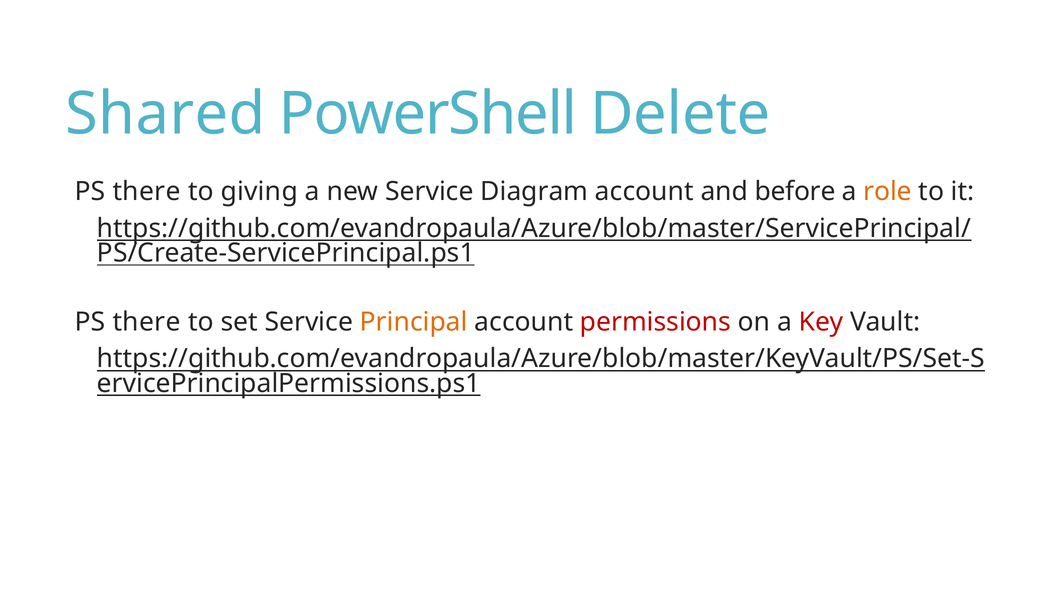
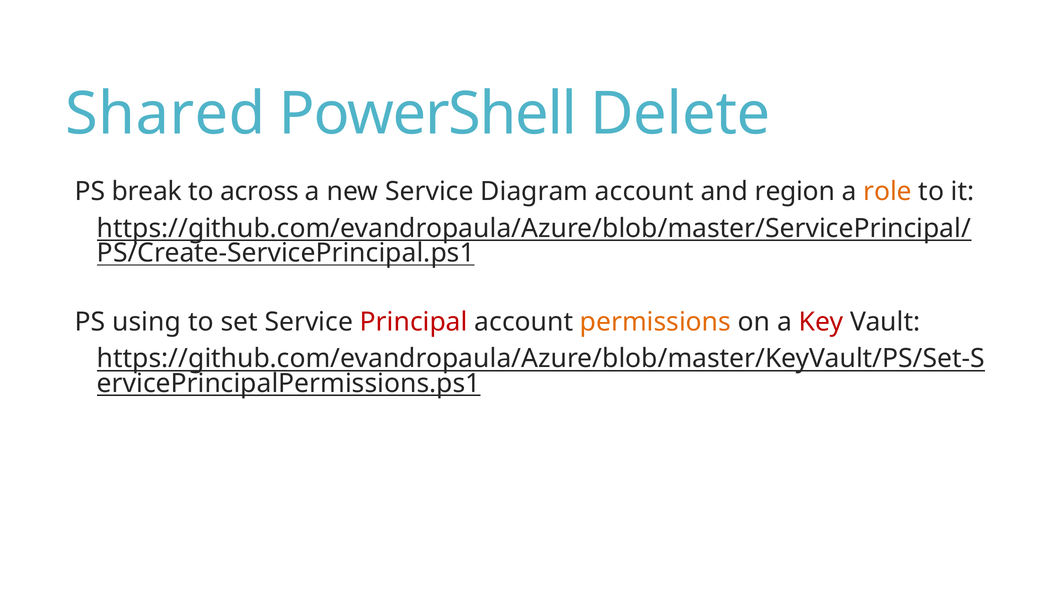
there at (147, 192): there -> break
giving: giving -> across
before: before -> region
there at (147, 322): there -> using
Principal colour: orange -> red
permissions colour: red -> orange
